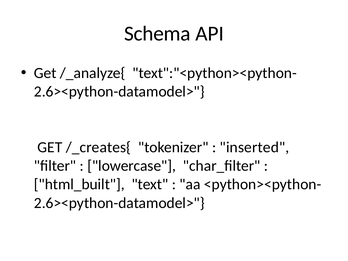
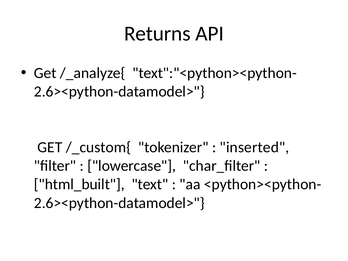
Schema: Schema -> Returns
/_creates{: /_creates{ -> /_custom{
